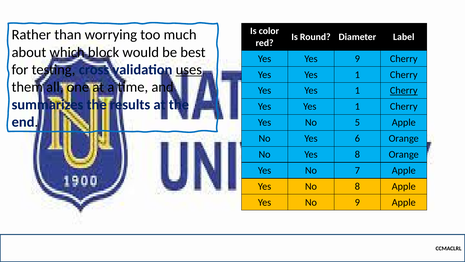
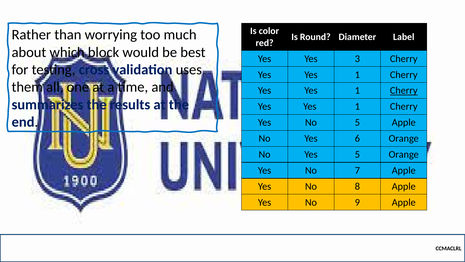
Yes 9: 9 -> 3
uses underline: present -> none
Yes 8: 8 -> 5
